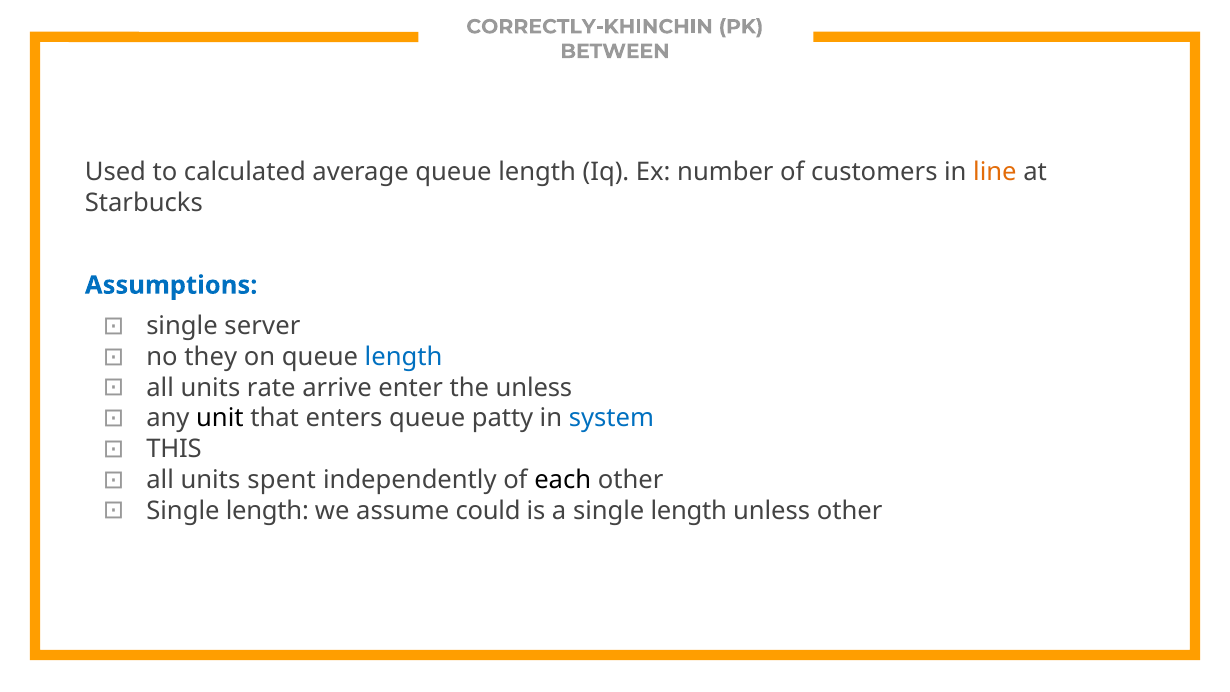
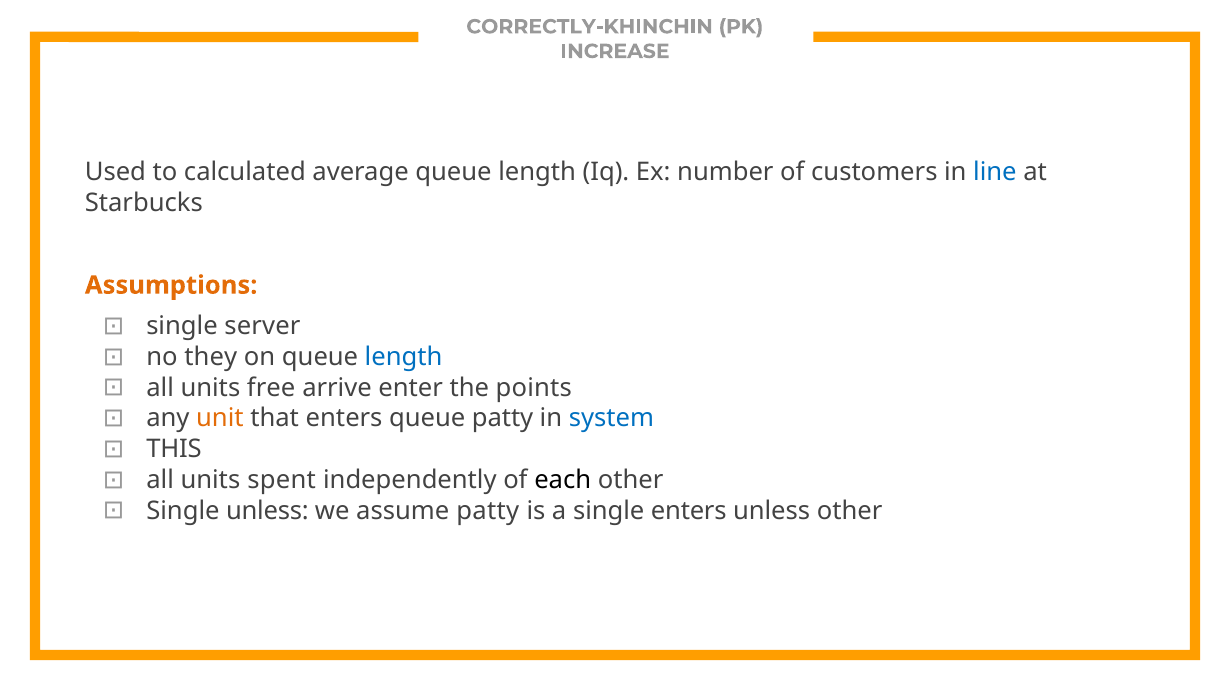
BETWEEN: BETWEEN -> INCREASE
line colour: orange -> blue
Assumptions colour: blue -> orange
rate: rate -> free
the unless: unless -> points
unit colour: black -> orange
length at (267, 511): length -> unless
assume could: could -> patty
a single length: length -> enters
